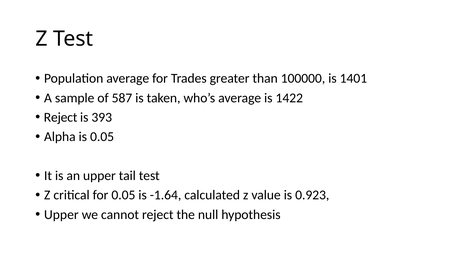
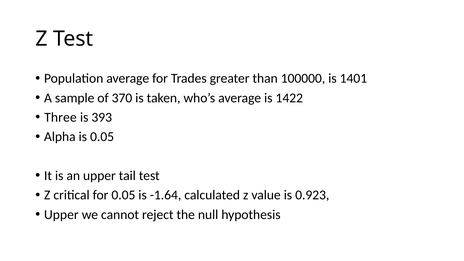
587: 587 -> 370
Reject at (61, 117): Reject -> Three
